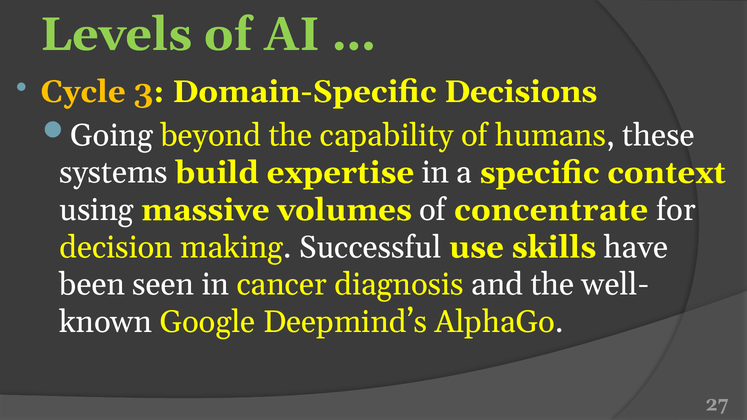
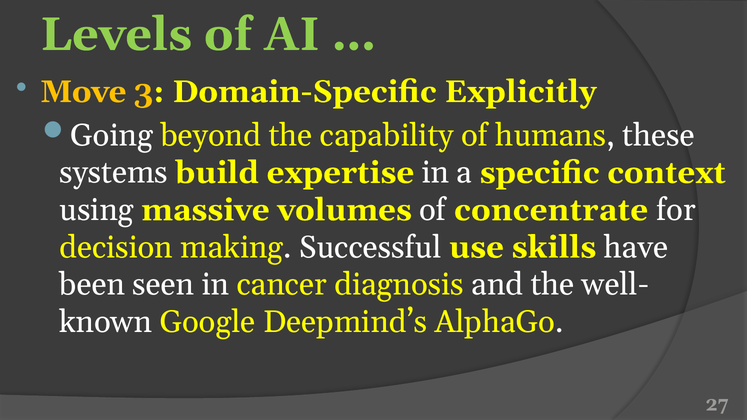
Cycle: Cycle -> Move
Decisions: Decisions -> Explicitly
